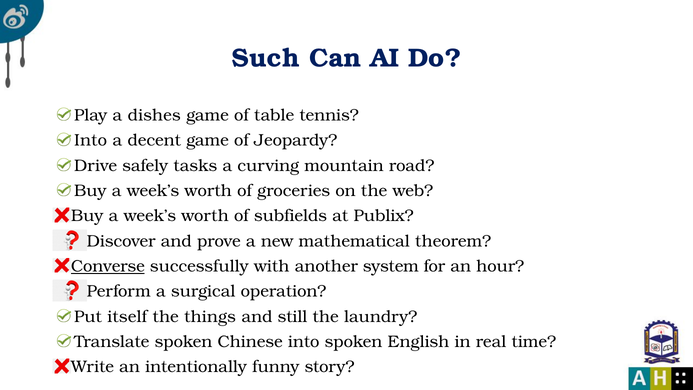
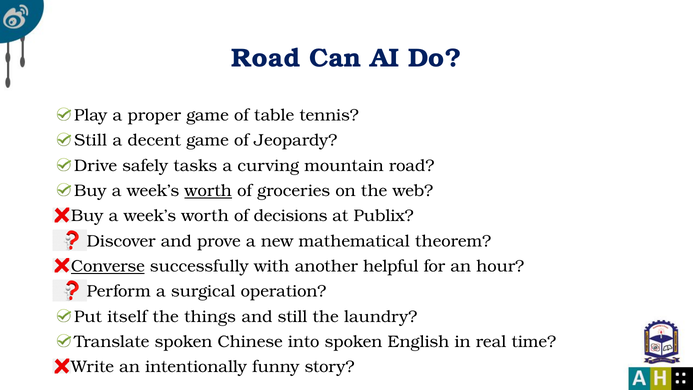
Such at (266, 58): Such -> Road
dishes: dishes -> proper
Into at (91, 140): Into -> Still
worth at (208, 191) underline: none -> present
subfields: subfields -> decisions
system: system -> helpful
